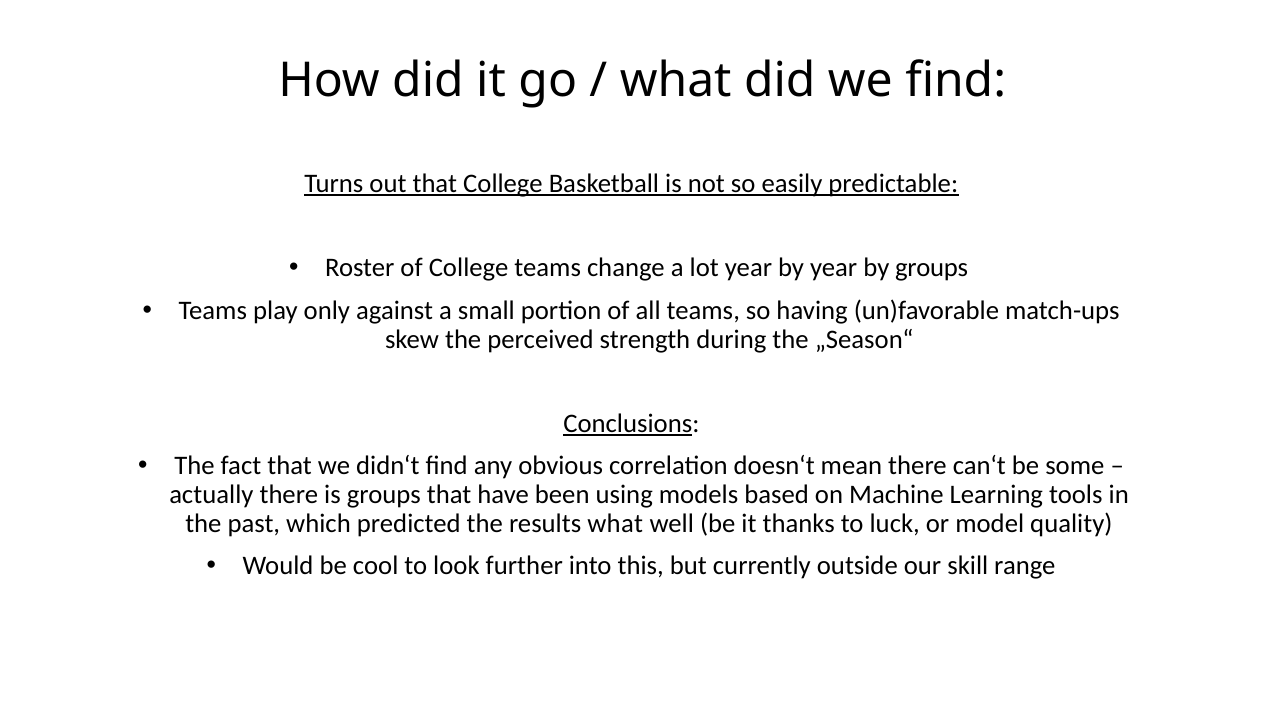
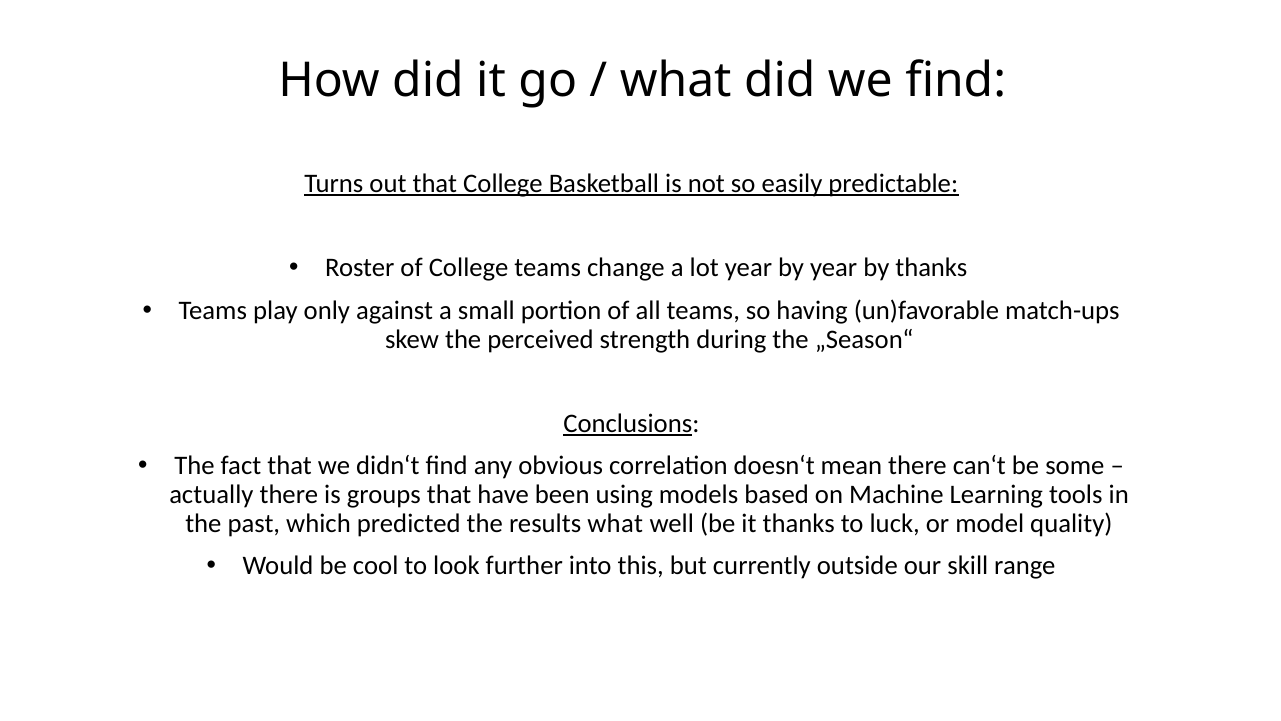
by groups: groups -> thanks
